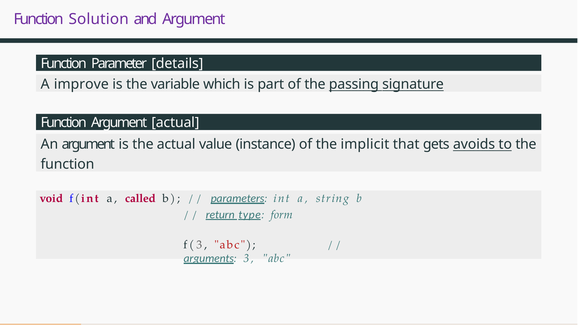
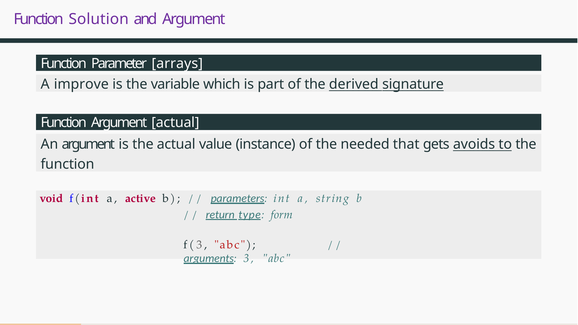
details: details -> arrays
passing: passing -> derived
implicit: implicit -> needed
called: called -> active
